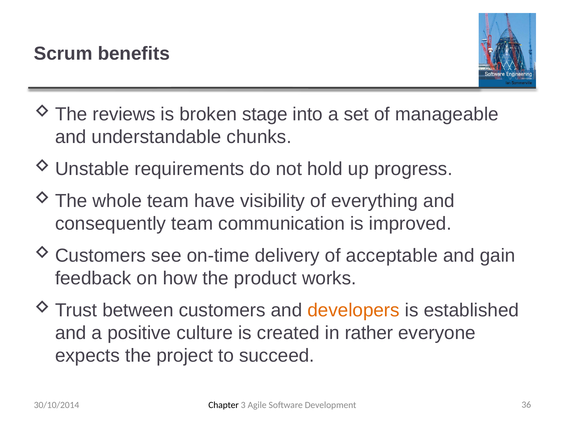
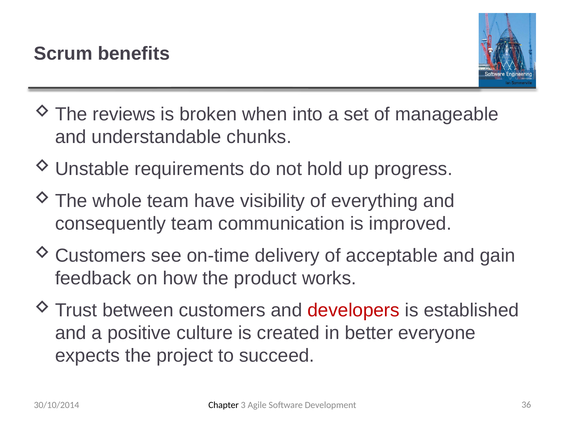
stage: stage -> when
developers colour: orange -> red
rather: rather -> better
